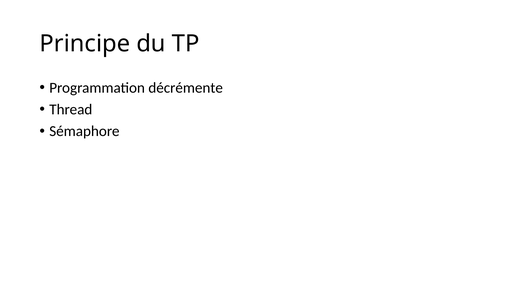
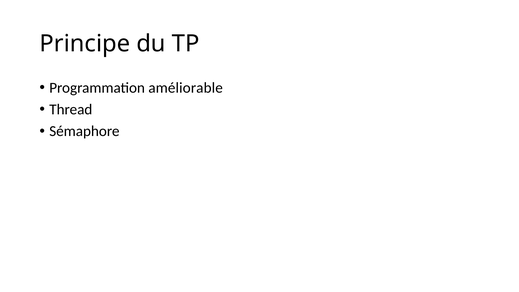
décrémente: décrémente -> améliorable
